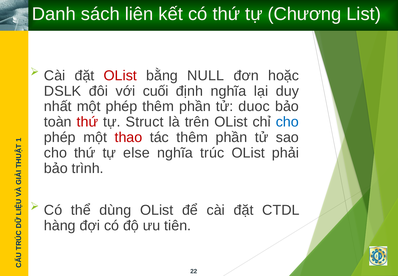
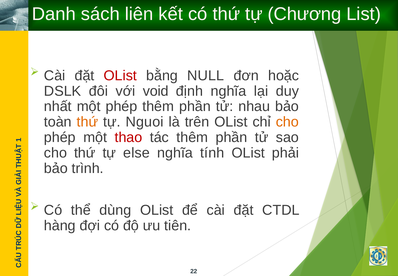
cuối: cuối -> void
duoc: duoc -> nhau
thứ at (87, 122) colour: red -> orange
Struct: Struct -> Nguoi
cho at (287, 122) colour: blue -> orange
trúc: trúc -> tính
